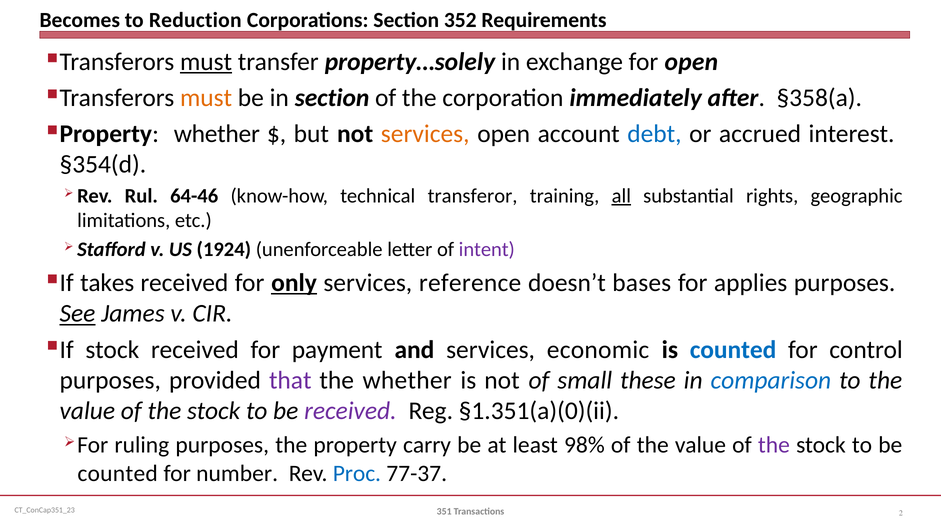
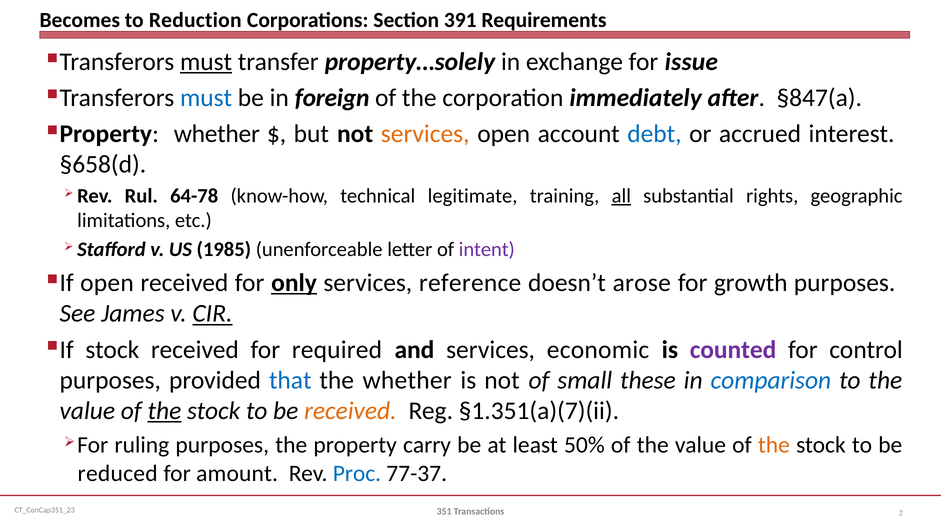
352: 352 -> 391
for open: open -> issue
must at (206, 98) colour: orange -> blue
in section: section -> foreign
§358(a: §358(a -> §847(a
§354(d: §354(d -> §658(d
64-46: 64-46 -> 64-78
transferor: transferor -> legitimate
1924: 1924 -> 1985
takes at (107, 283): takes -> open
bases: bases -> arose
applies: applies -> growth
See underline: present -> none
CIR underline: none -> present
payment: payment -> required
counted at (733, 350) colour: blue -> purple
that colour: purple -> blue
the at (164, 411) underline: none -> present
received at (350, 411) colour: purple -> orange
§1.351(a)(0)(ii: §1.351(a)(0)(ii -> §1.351(a)(7)(ii
98%: 98% -> 50%
the at (774, 445) colour: purple -> orange
counted at (118, 474): counted -> reduced
number: number -> amount
